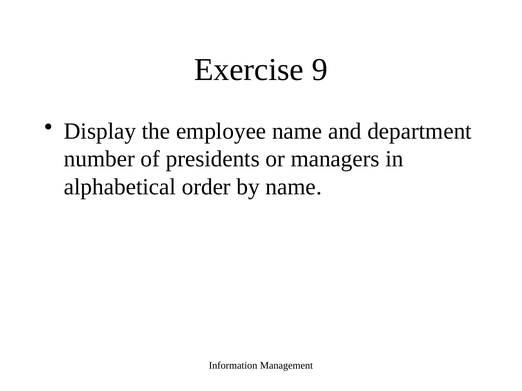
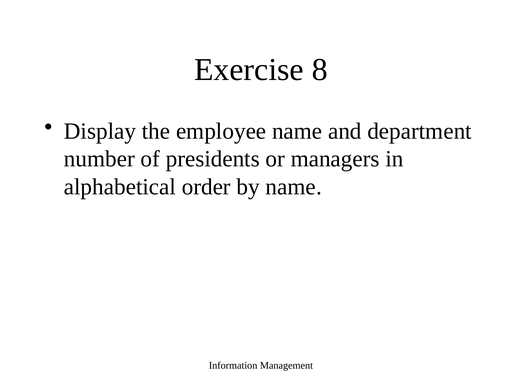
9: 9 -> 8
